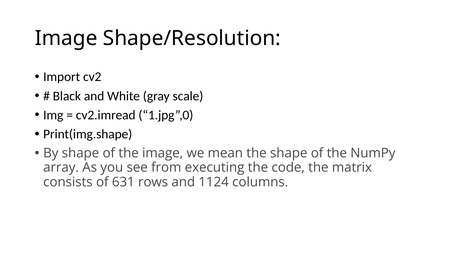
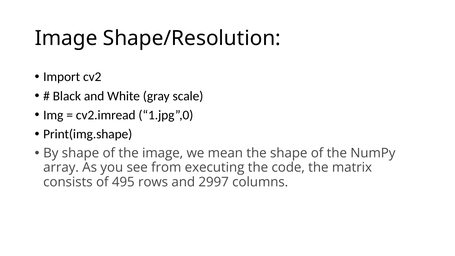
631: 631 -> 495
1124: 1124 -> 2997
